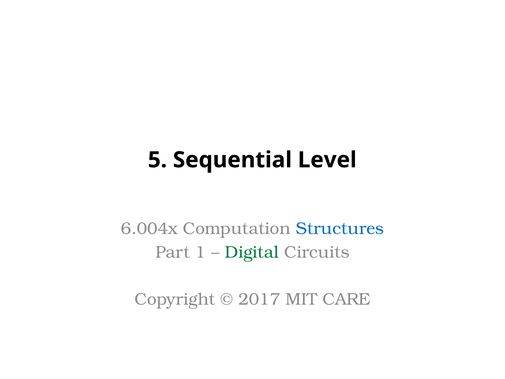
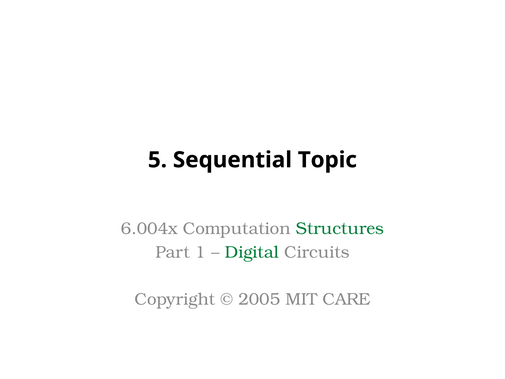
Level: Level -> Topic
Structures colour: blue -> green
2017: 2017 -> 2005
